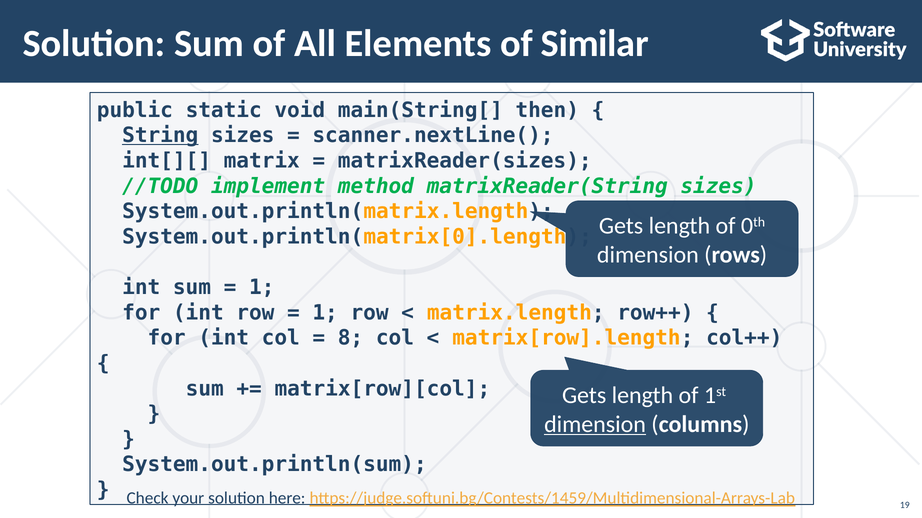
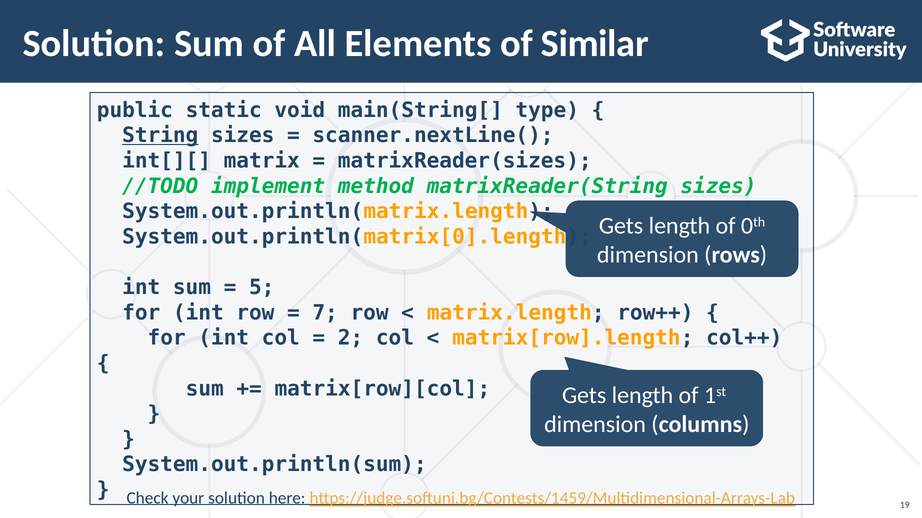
then: then -> type
1 at (262, 288): 1 -> 5
1 at (325, 313): 1 -> 7
8: 8 -> 2
dimension at (595, 425) underline: present -> none
